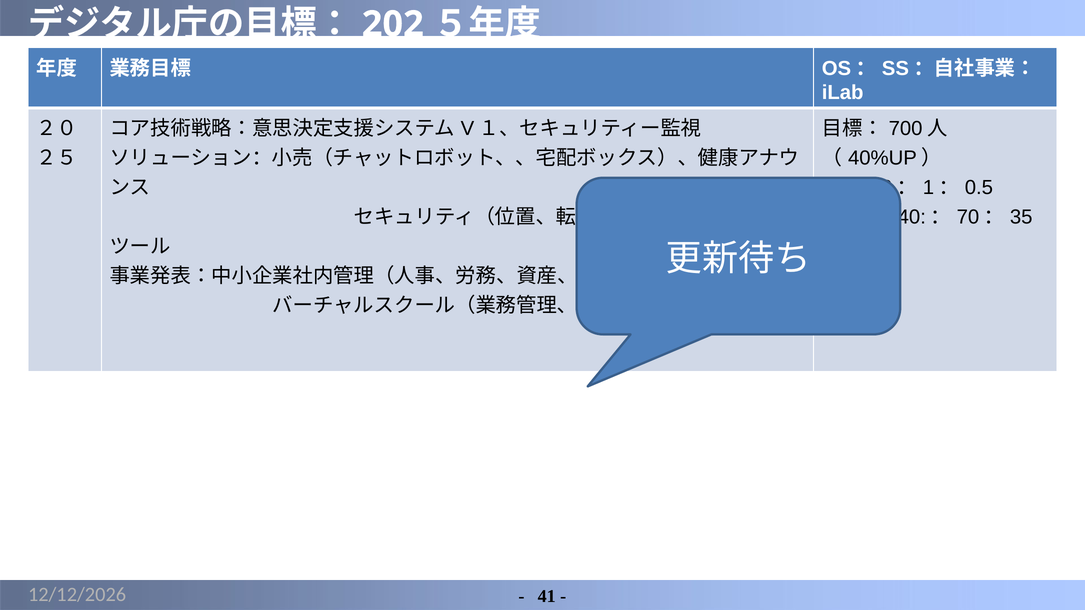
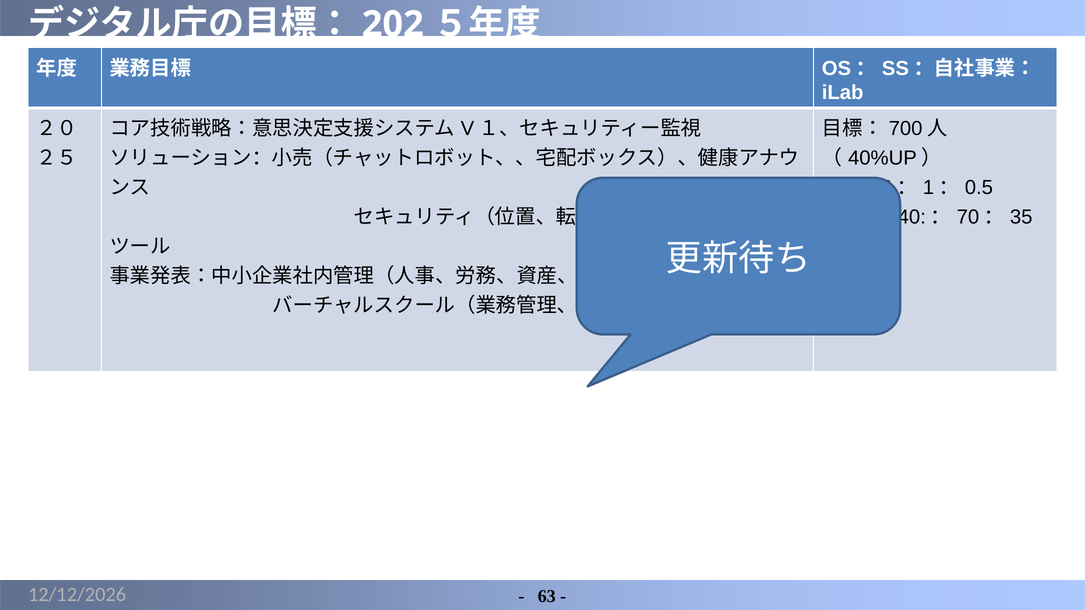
41: 41 -> 63
